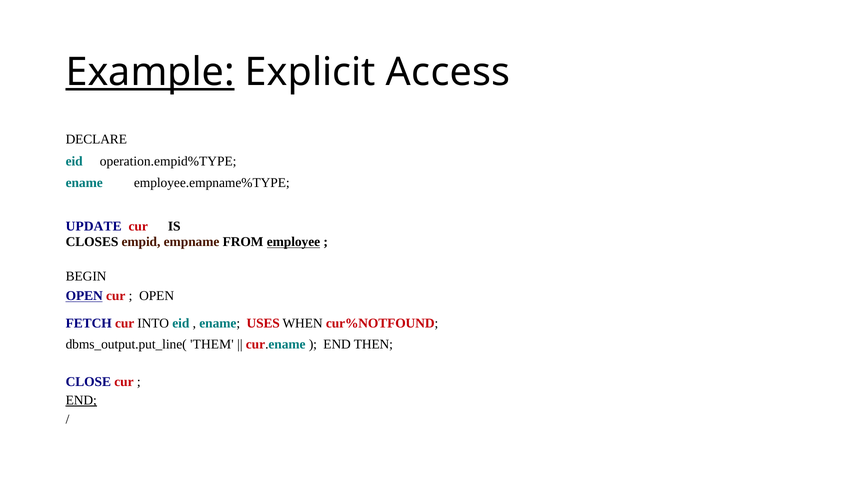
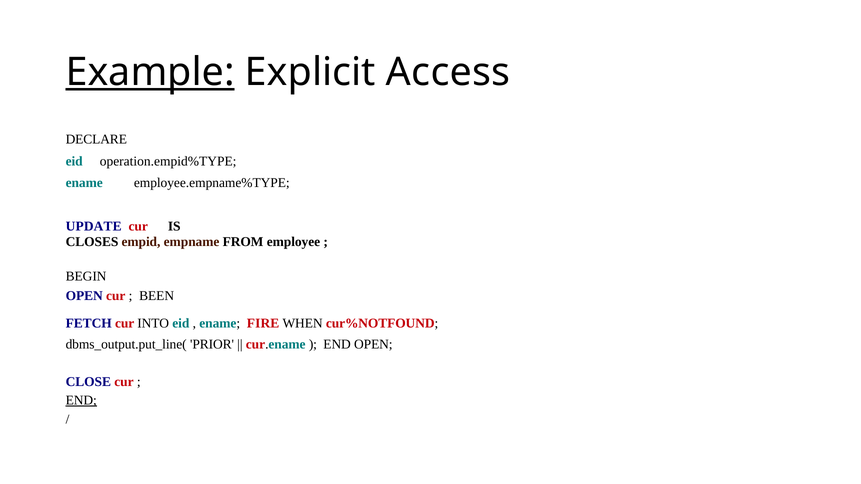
employee underline: present -> none
OPEN at (84, 296) underline: present -> none
OPEN at (157, 296): OPEN -> BEEN
USES: USES -> FIRE
THEM: THEM -> PRIOR
END THEN: THEN -> OPEN
